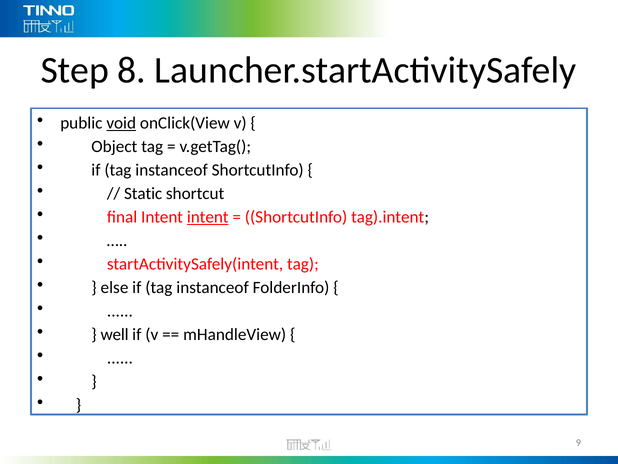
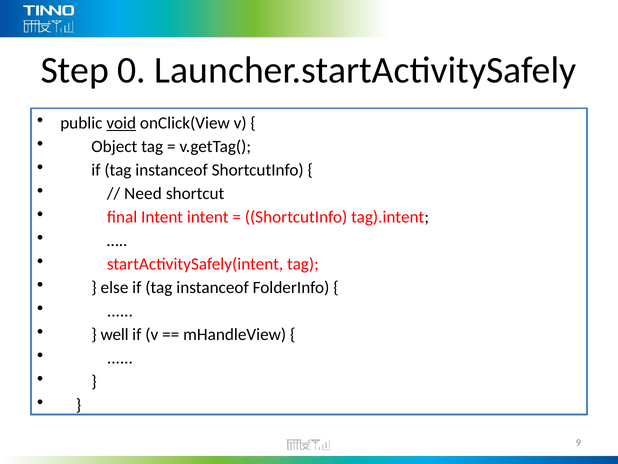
8: 8 -> 0
Static: Static -> Need
intent at (208, 217) underline: present -> none
